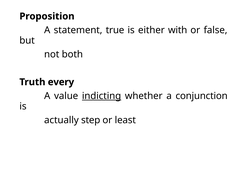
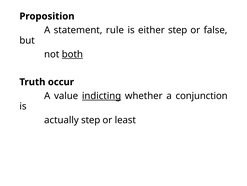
true: true -> rule
either with: with -> step
both underline: none -> present
every: every -> occur
